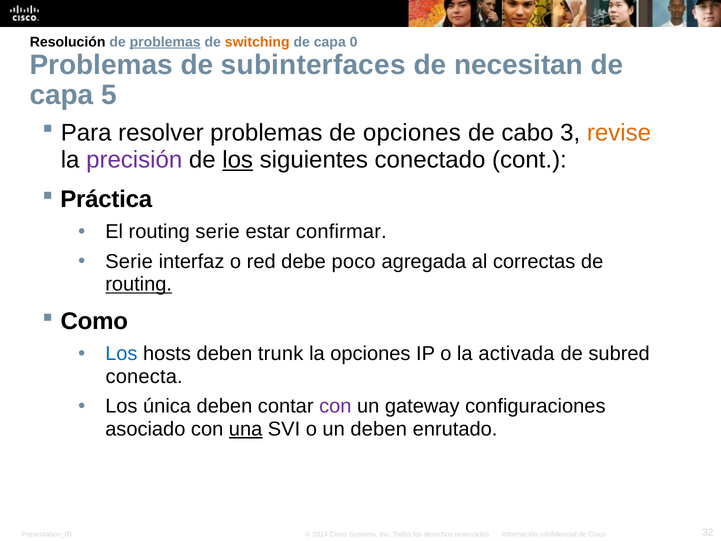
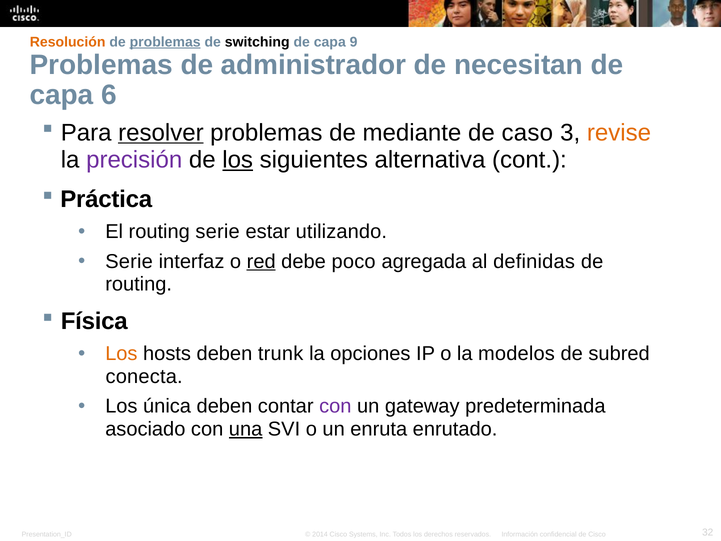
Resolución colour: black -> orange
switching colour: orange -> black
0: 0 -> 9
subinterfaces: subinterfaces -> administrador
5: 5 -> 6
resolver underline: none -> present
de opciones: opciones -> mediante
cabo: cabo -> caso
conectado: conectado -> alternativa
confirmar: confirmar -> utilizando
red underline: none -> present
correctas: correctas -> definidas
routing at (139, 284) underline: present -> none
Como: Como -> Física
Los at (121, 353) colour: blue -> orange
activada: activada -> modelos
configuraciones: configuraciones -> predeterminada
un deben: deben -> enruta
